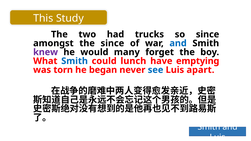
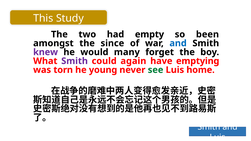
trucks: trucks -> empty
so since: since -> been
Smith at (75, 61) colour: blue -> purple
lunch: lunch -> again
began: began -> young
see colour: blue -> green
apart: apart -> home
